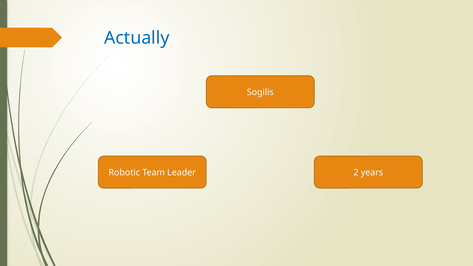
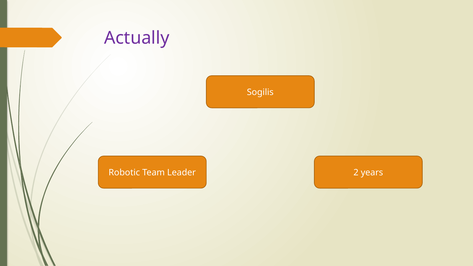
Actually colour: blue -> purple
